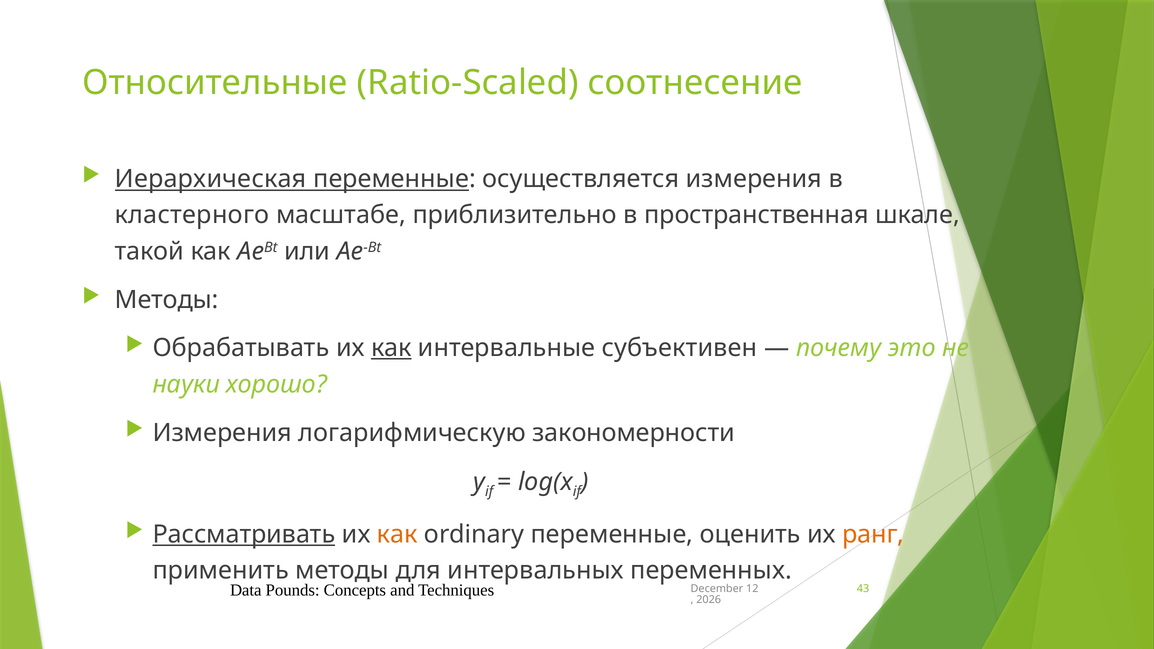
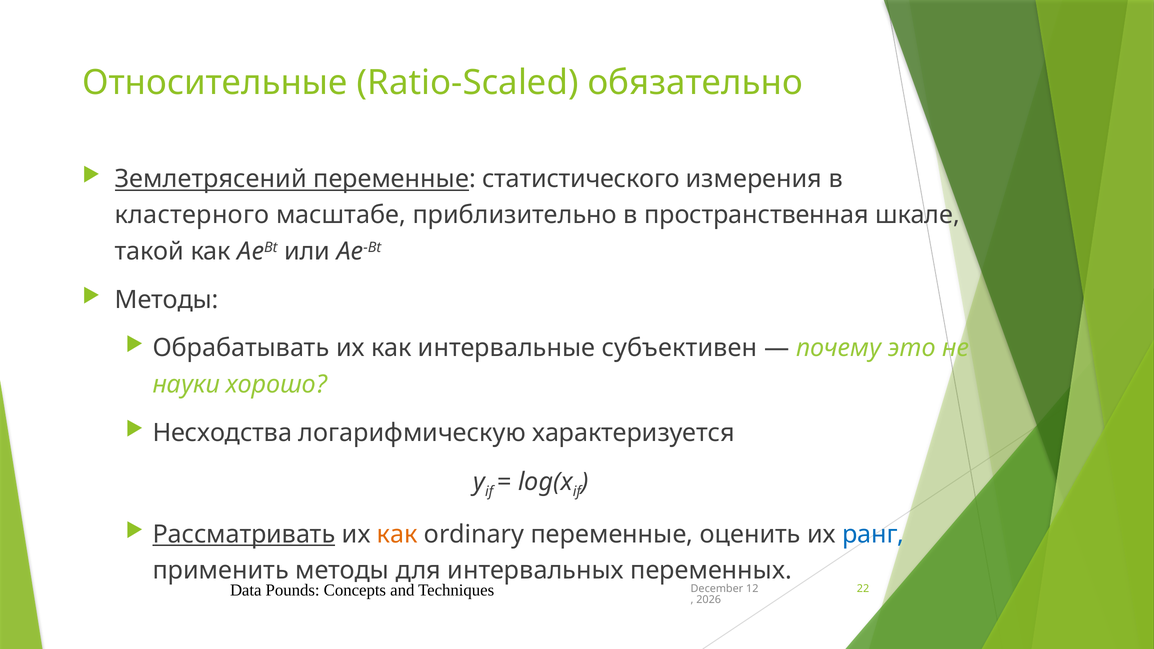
соотнесение: соотнесение -> обязательно
Иерархическая: Иерархическая -> Землетрясений
осуществляется: осуществляется -> статистического
как at (391, 348) underline: present -> none
Измерения at (222, 433): Измерения -> Несходства
закономерности: закономерности -> характеризуется
ранг colour: orange -> blue
43: 43 -> 22
